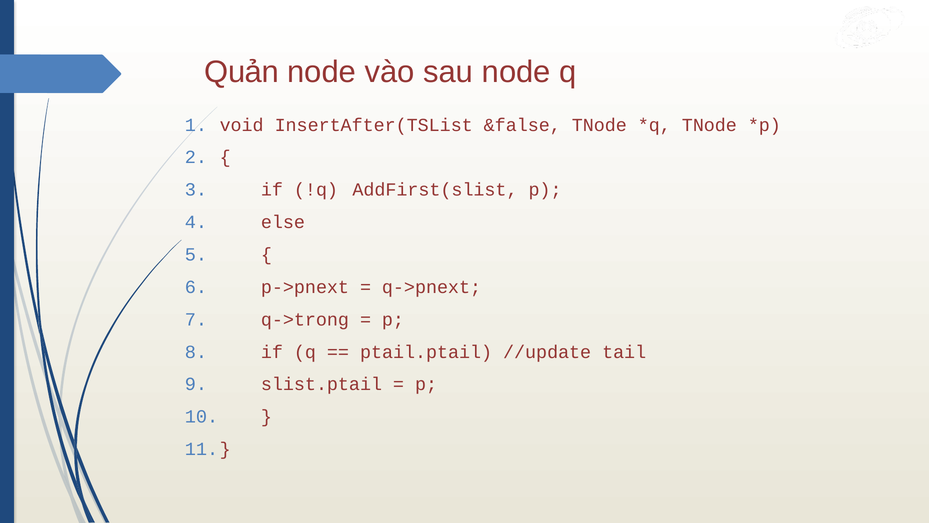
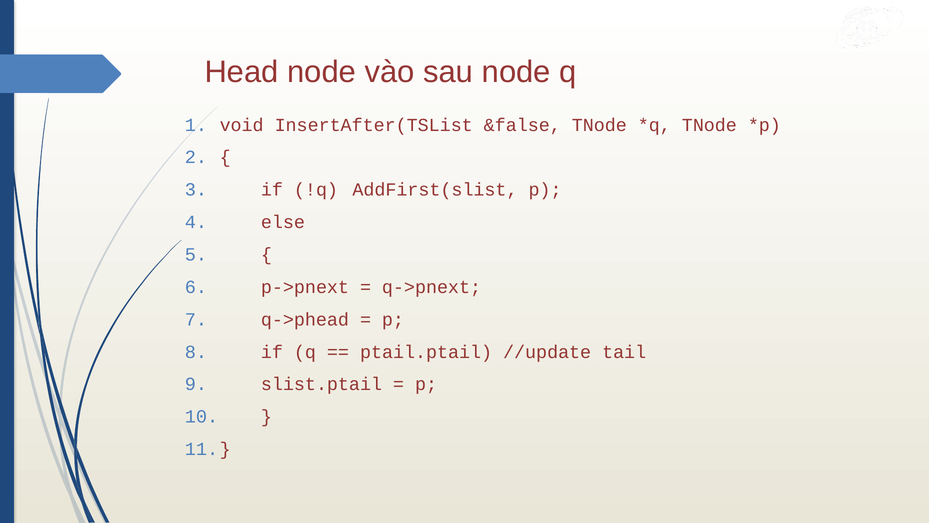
Quản: Quản -> Head
q->trong: q->trong -> q->phead
